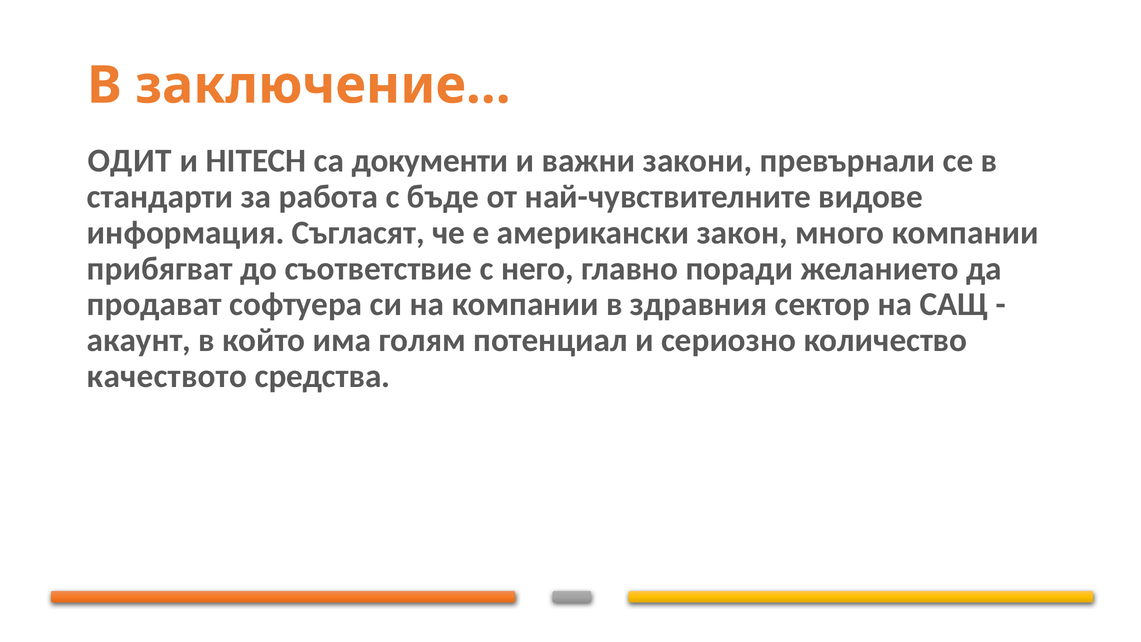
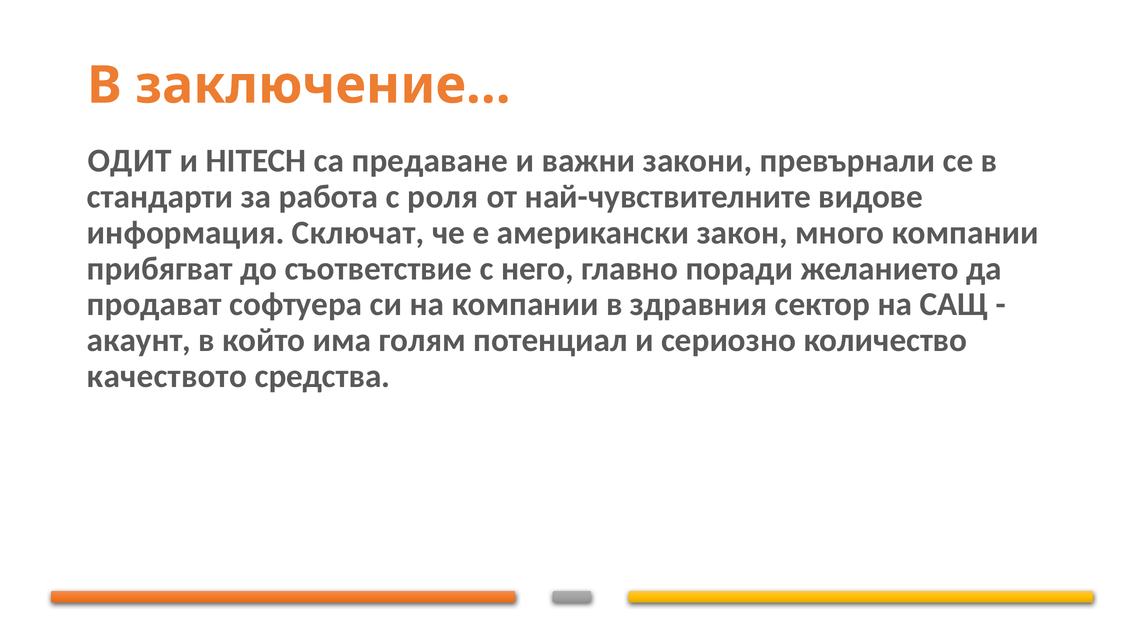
документи: документи -> предаване
бъде: бъде -> роля
Съгласят: Съгласят -> Сключат
